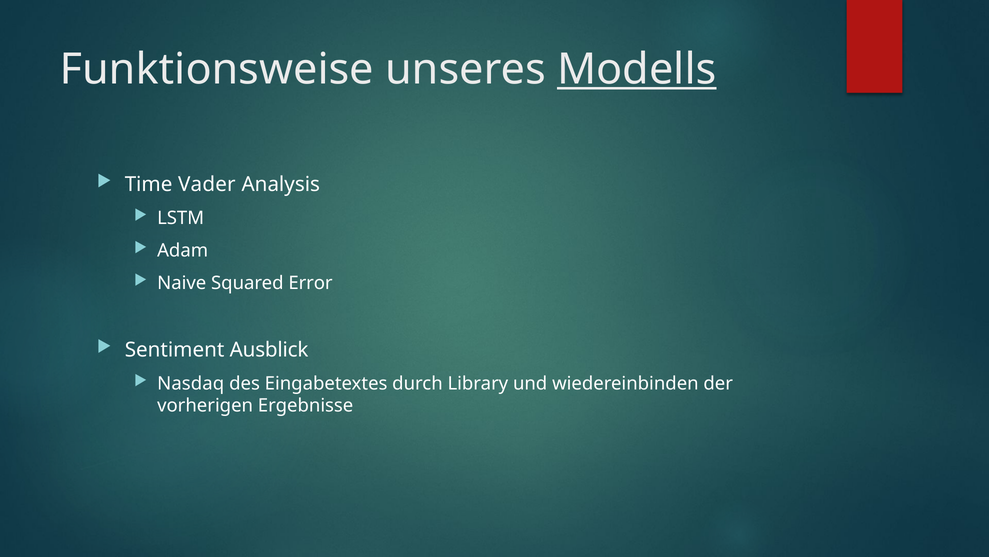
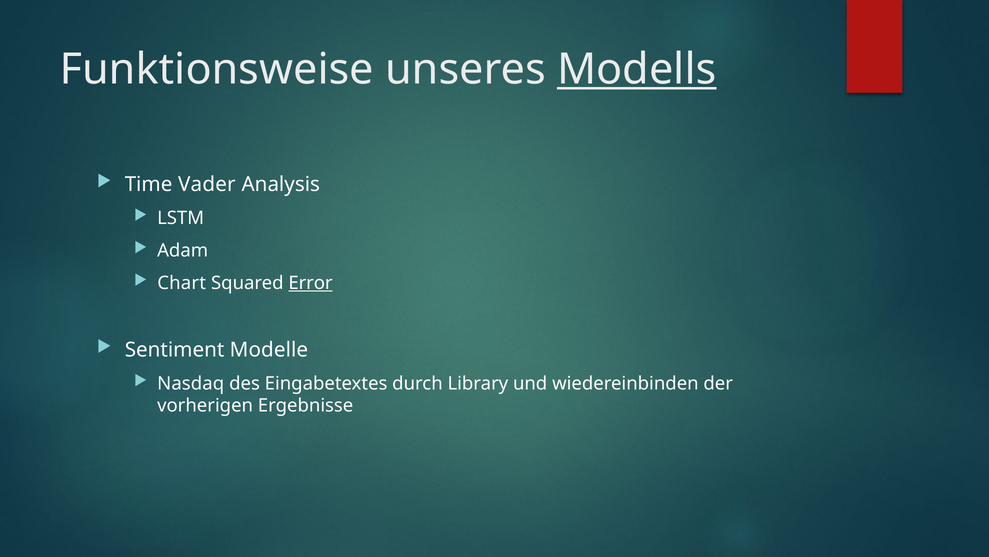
Naive: Naive -> Chart
Error underline: none -> present
Ausblick: Ausblick -> Modelle
